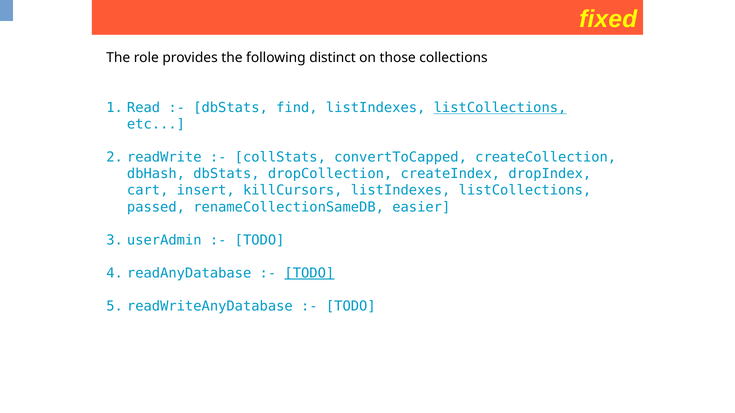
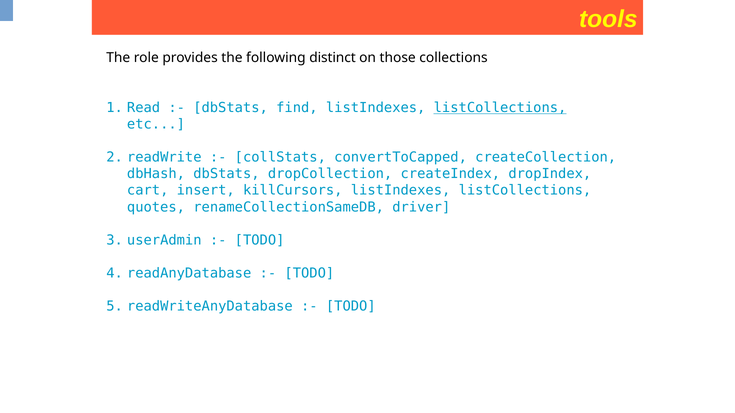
fixed: fixed -> tools
passed: passed -> quotes
easier: easier -> driver
TODO at (309, 273) underline: present -> none
